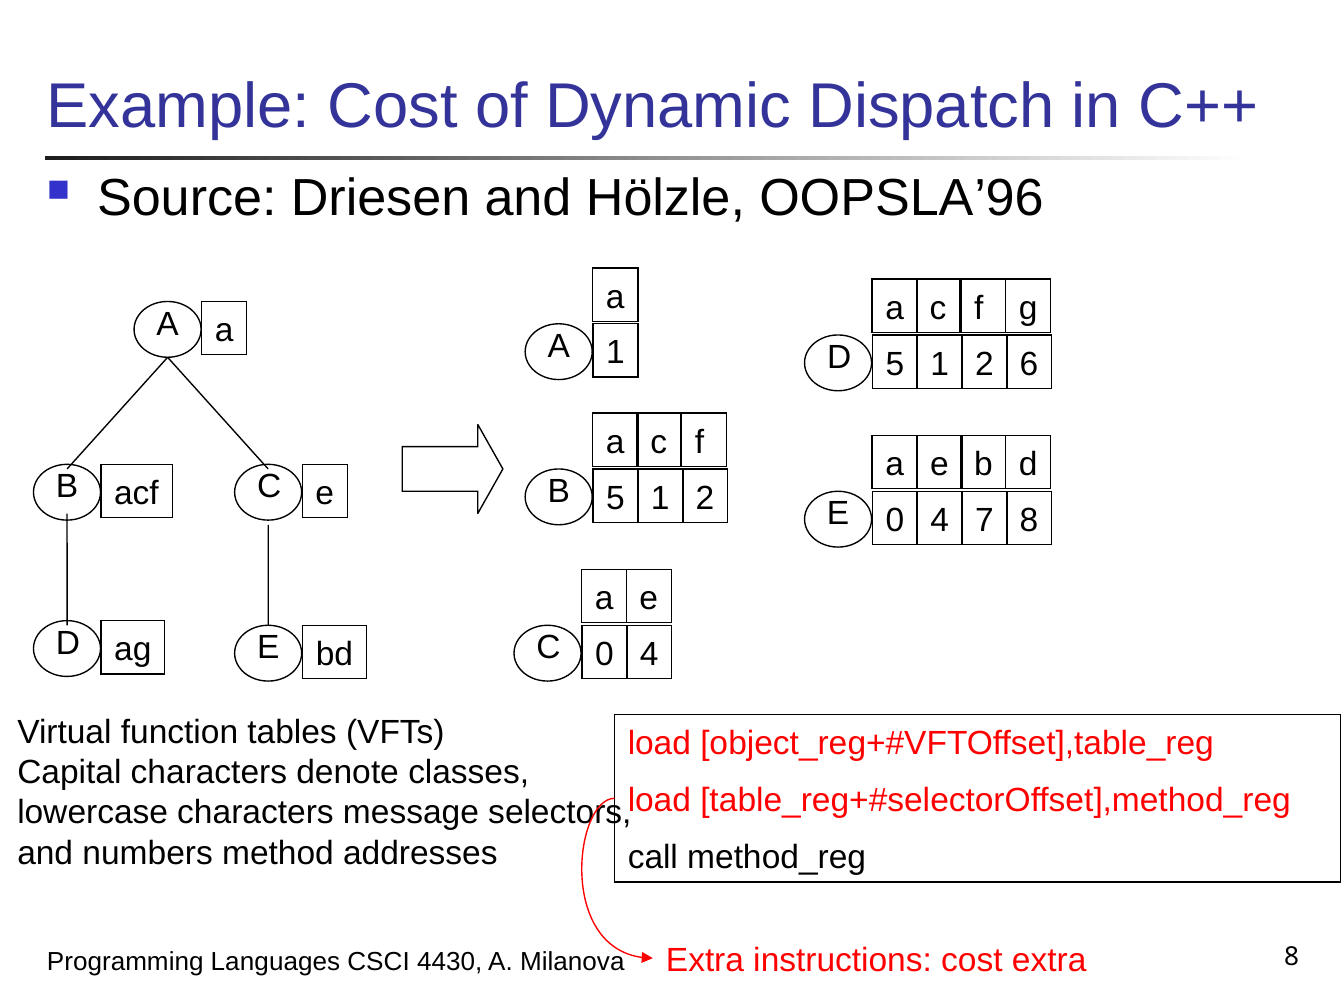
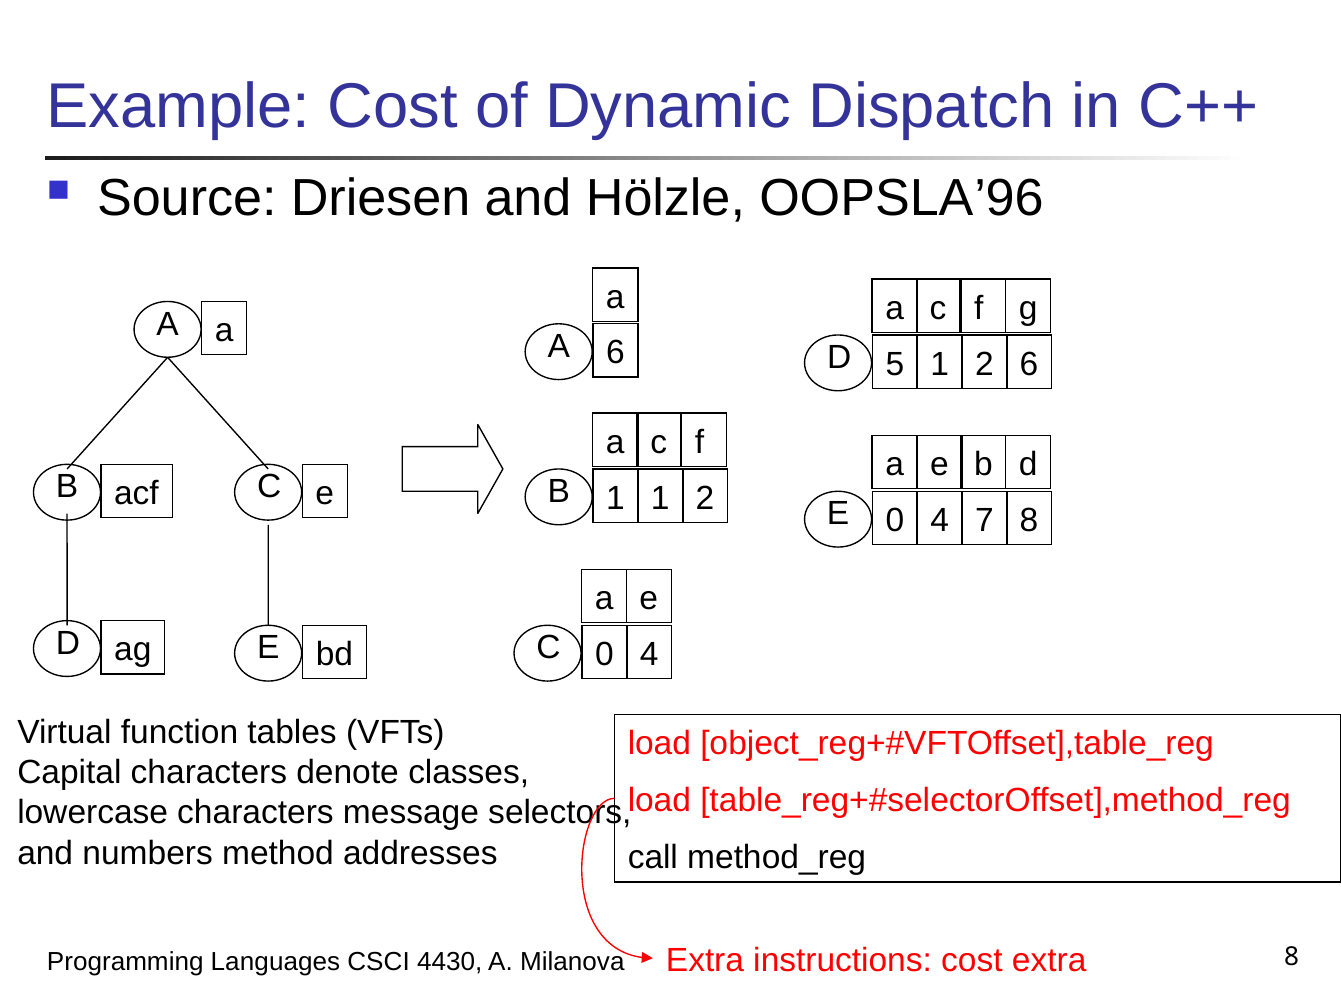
1 at (616, 353): 1 -> 6
B 5: 5 -> 1
